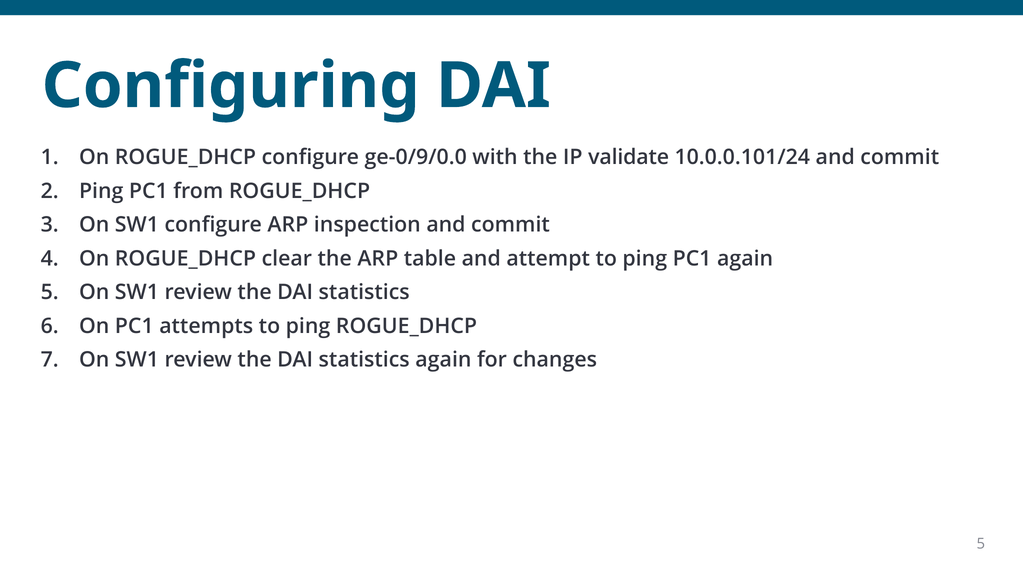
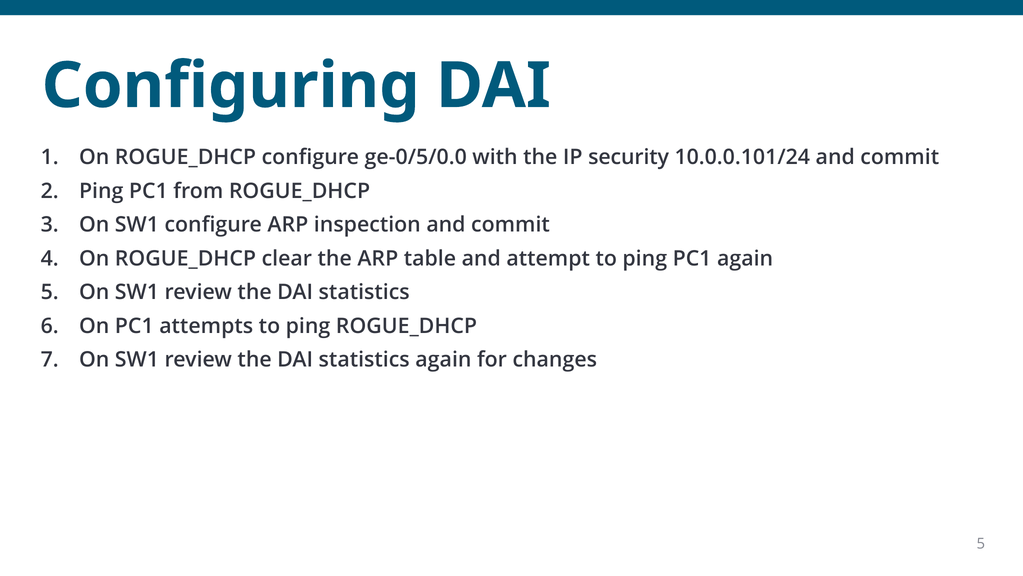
ge-0/9/0.0: ge-0/9/0.0 -> ge-0/5/0.0
validate: validate -> security
